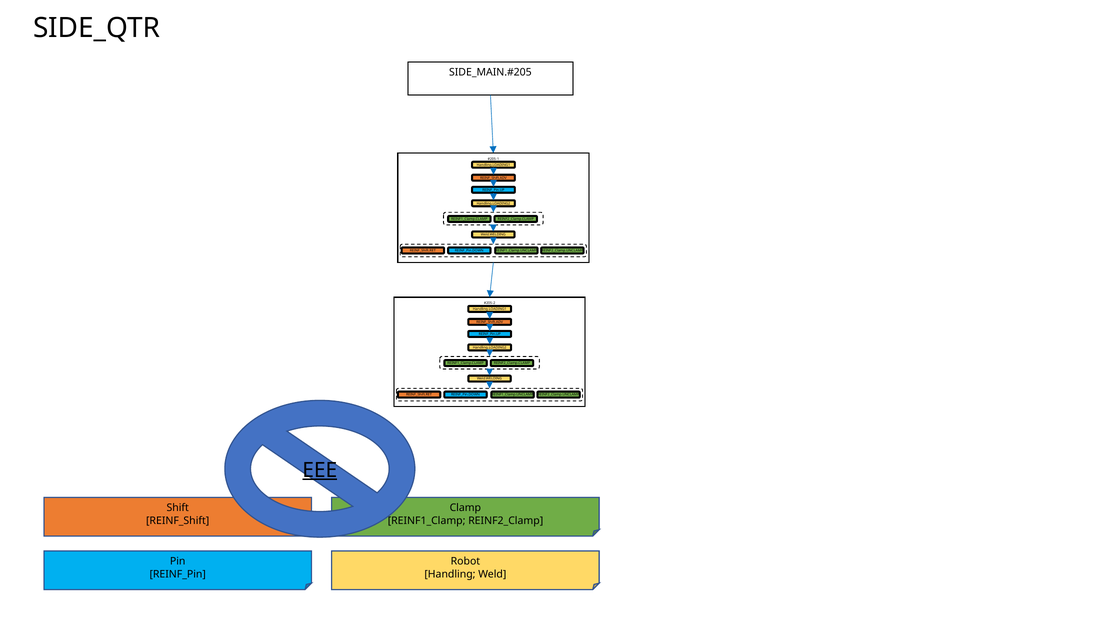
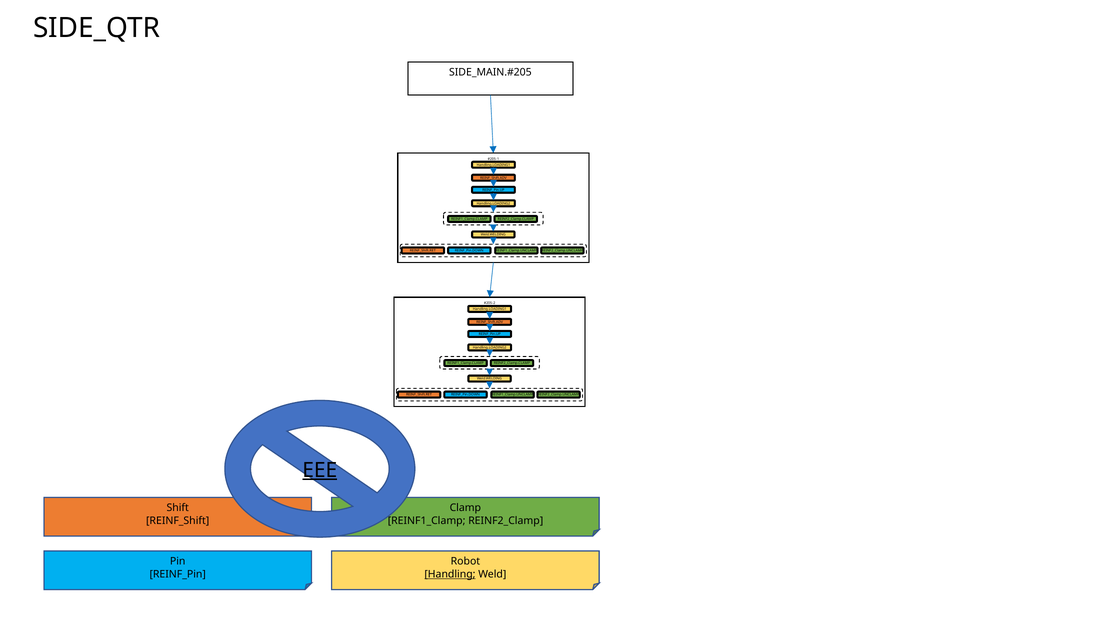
Handling underline: none -> present
